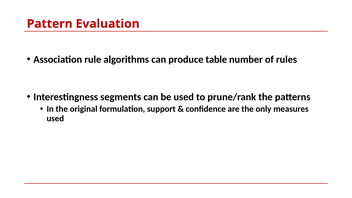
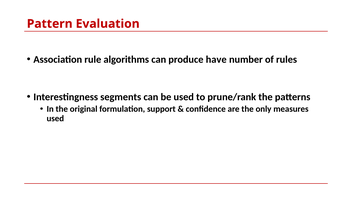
table: table -> have
